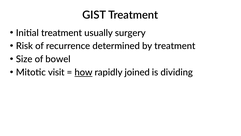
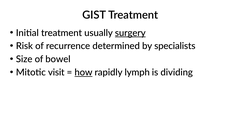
surgery underline: none -> present
by treatment: treatment -> specialists
joined: joined -> lymph
